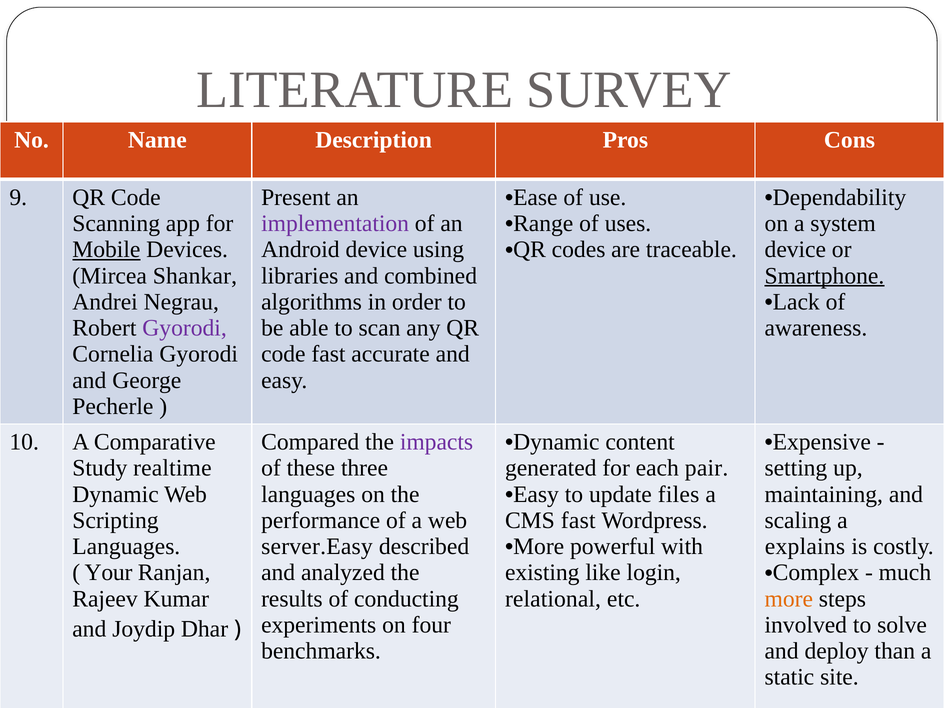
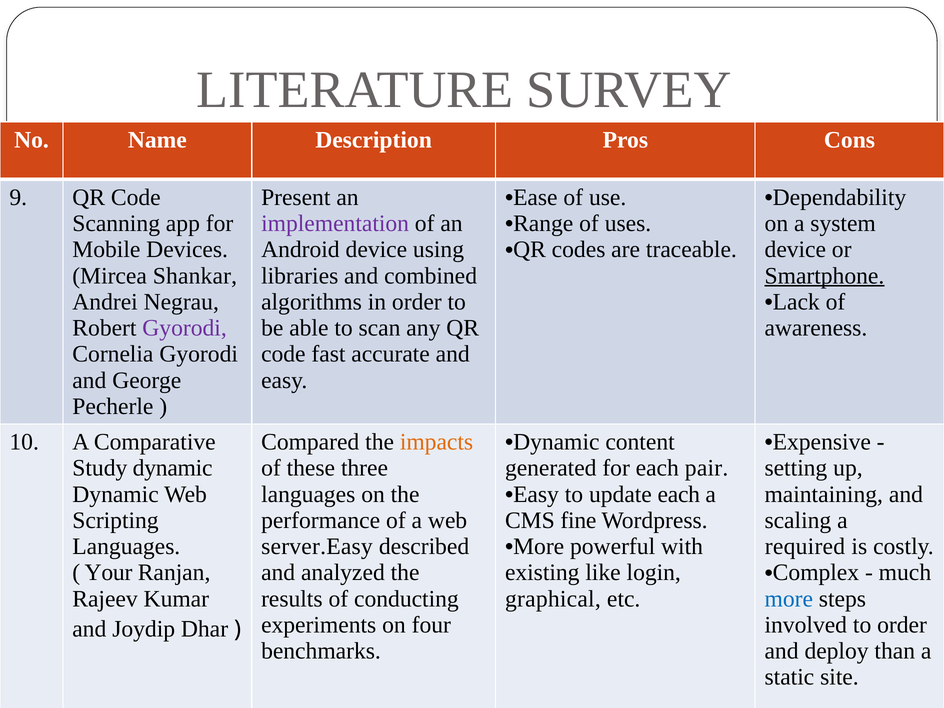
Mobile underline: present -> none
impacts colour: purple -> orange
Study realtime: realtime -> dynamic
update files: files -> each
CMS fast: fast -> fine
explains: explains -> required
relational: relational -> graphical
more at (789, 599) colour: orange -> blue
to solve: solve -> order
